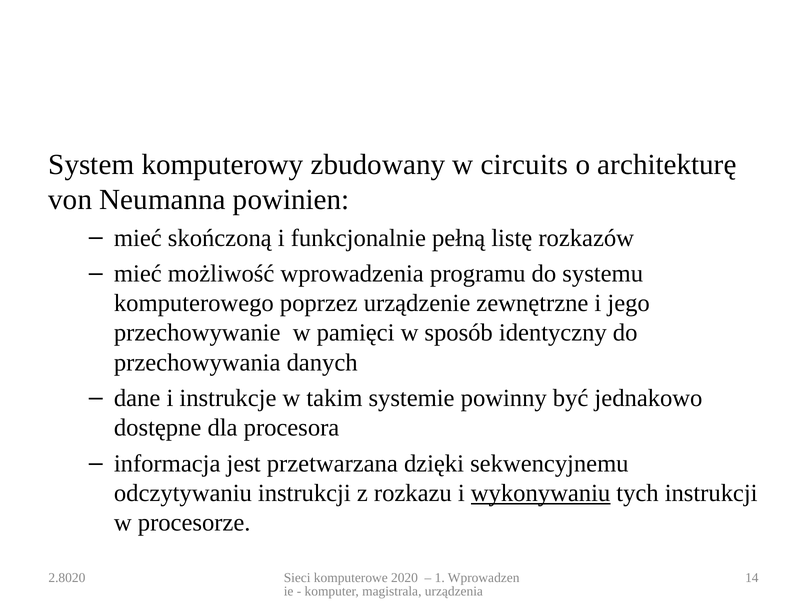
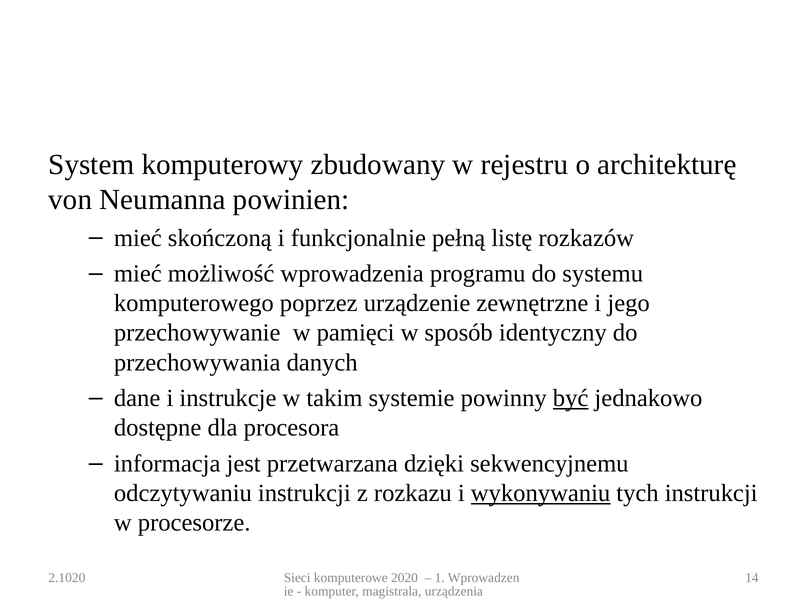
circuits: circuits -> rejestru
być underline: none -> present
2.8020: 2.8020 -> 2.1020
